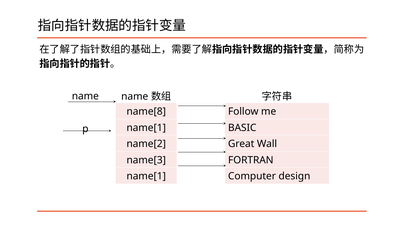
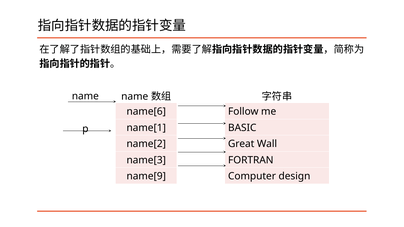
name[8: name[8 -> name[6
name[1 at (146, 176): name[1 -> name[9
